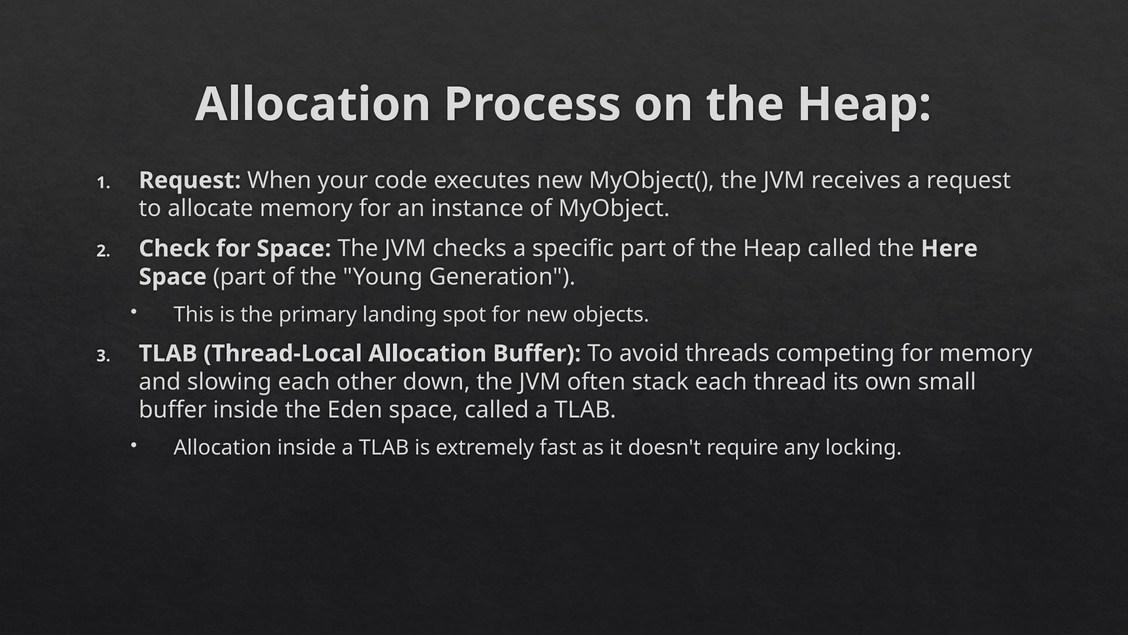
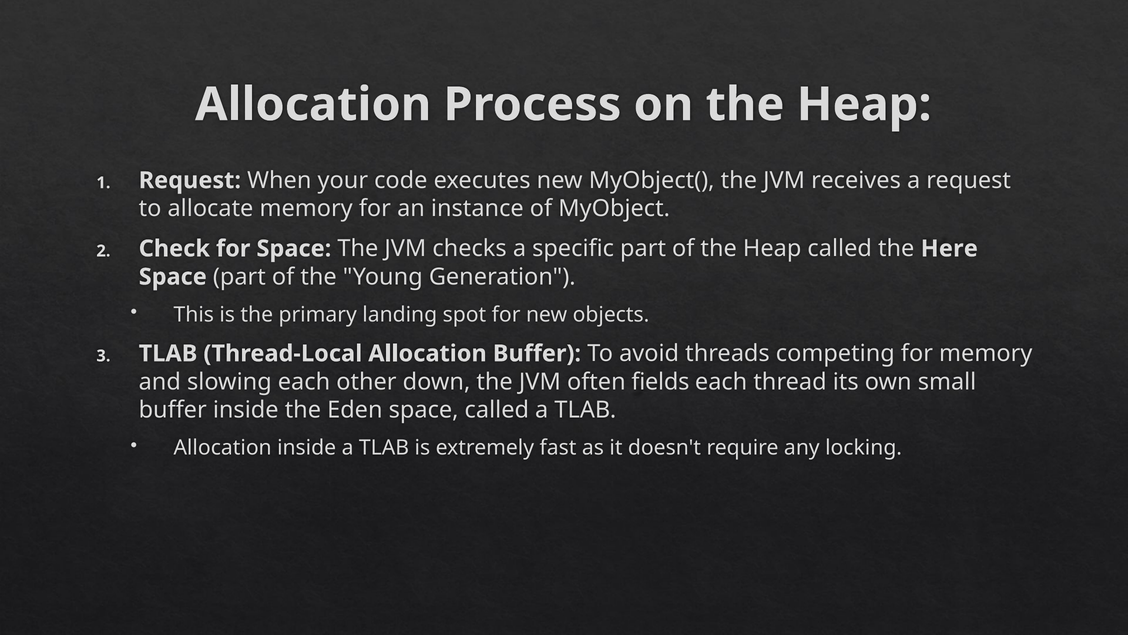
stack: stack -> fields
